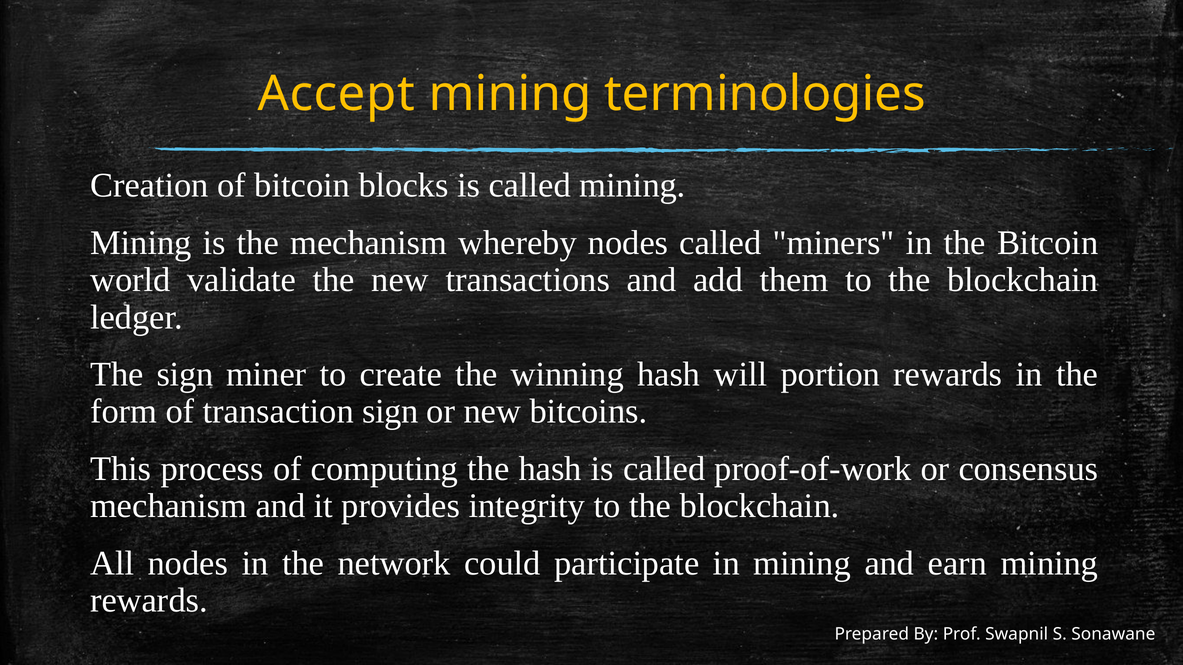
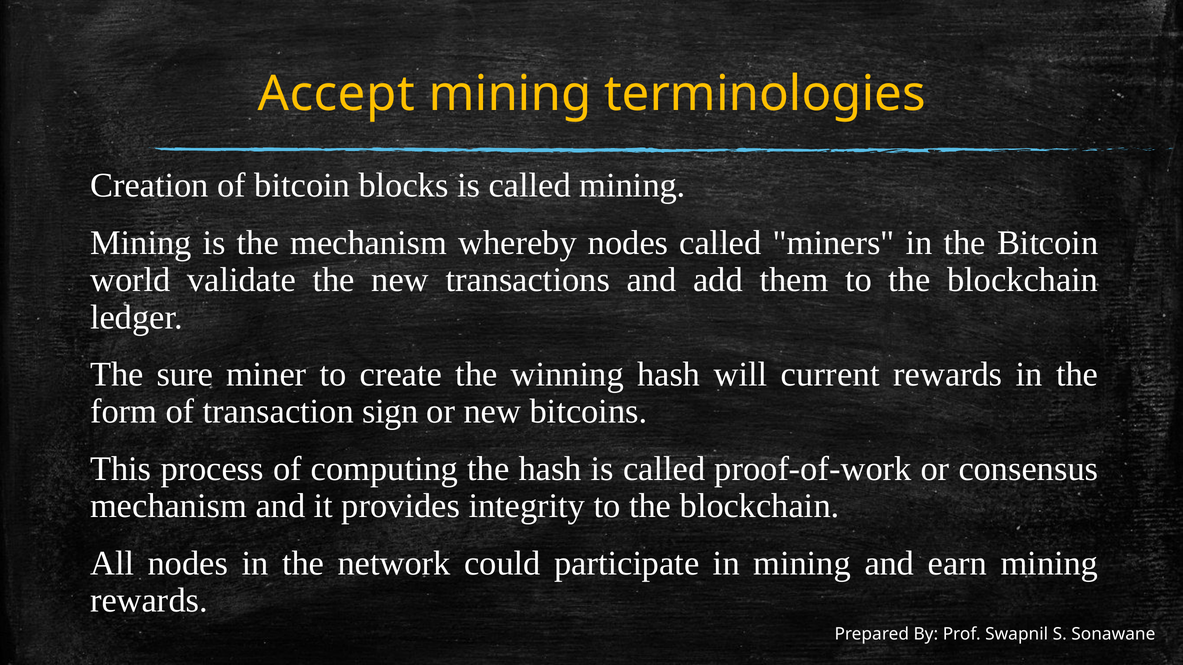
The sign: sign -> sure
portion: portion -> current
